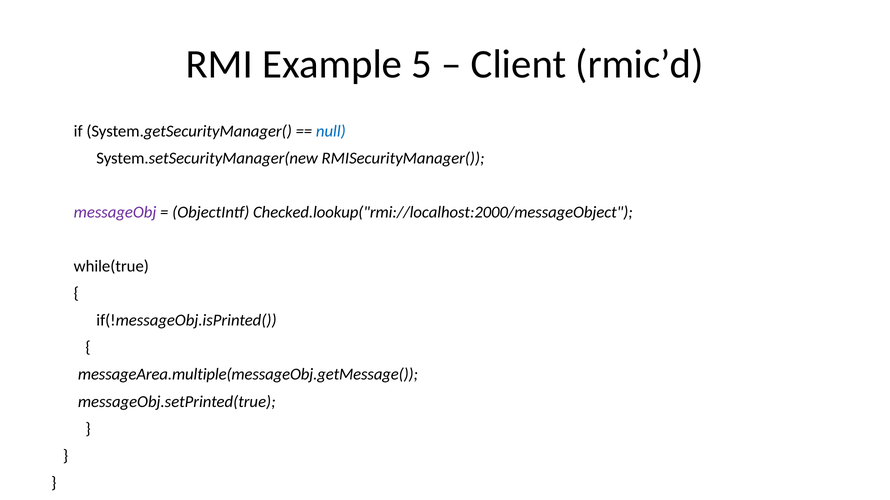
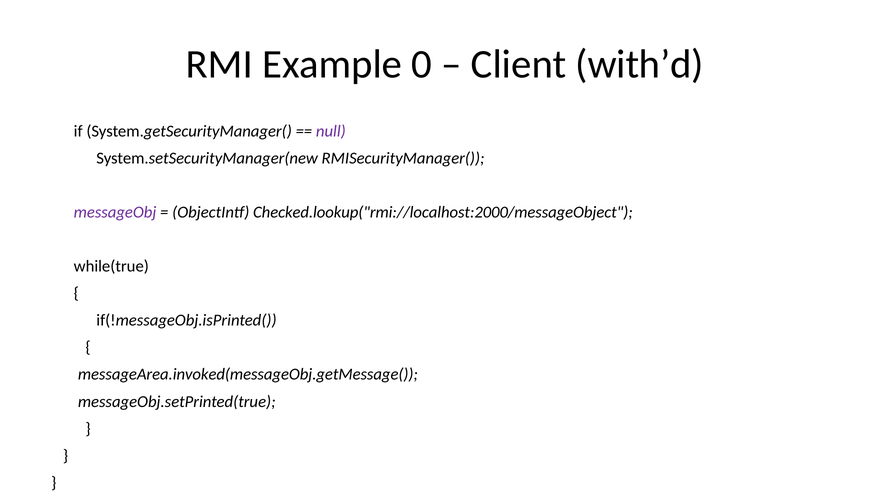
5: 5 -> 0
rmic’d: rmic’d -> with’d
null colour: blue -> purple
messageArea.multiple(messageObj.getMessage(: messageArea.multiple(messageObj.getMessage( -> messageArea.invoked(messageObj.getMessage(
